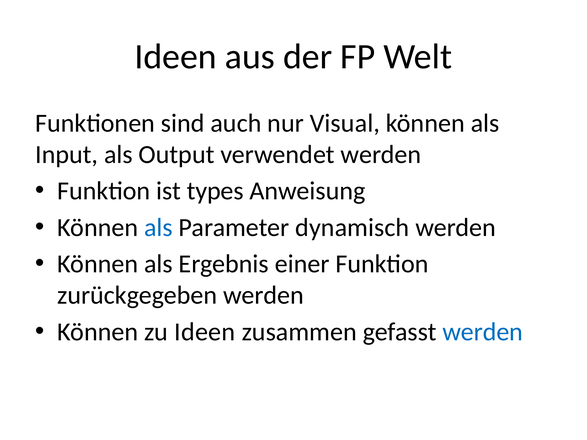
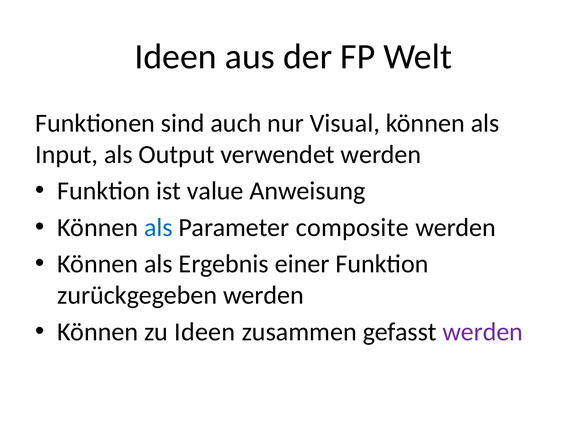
types: types -> value
dynamisch: dynamisch -> composite
werden at (483, 332) colour: blue -> purple
